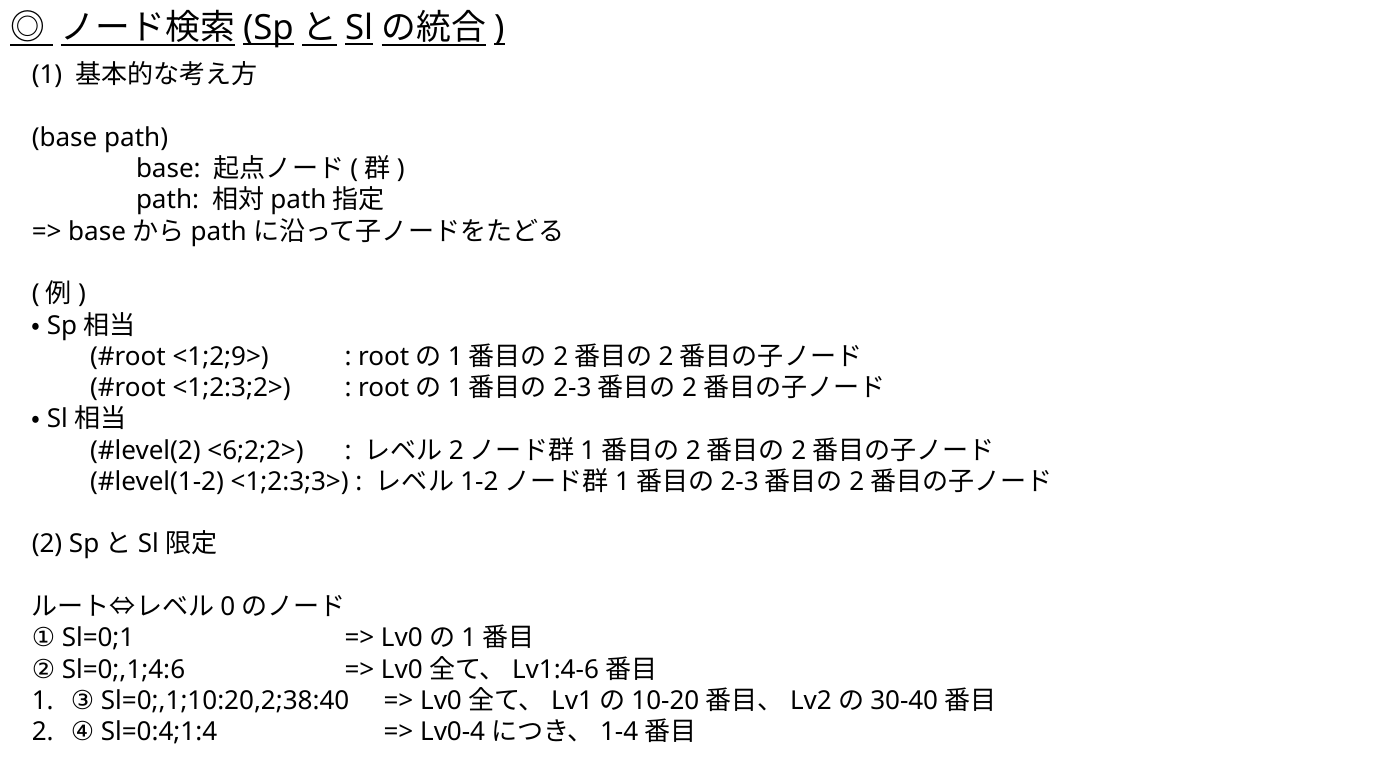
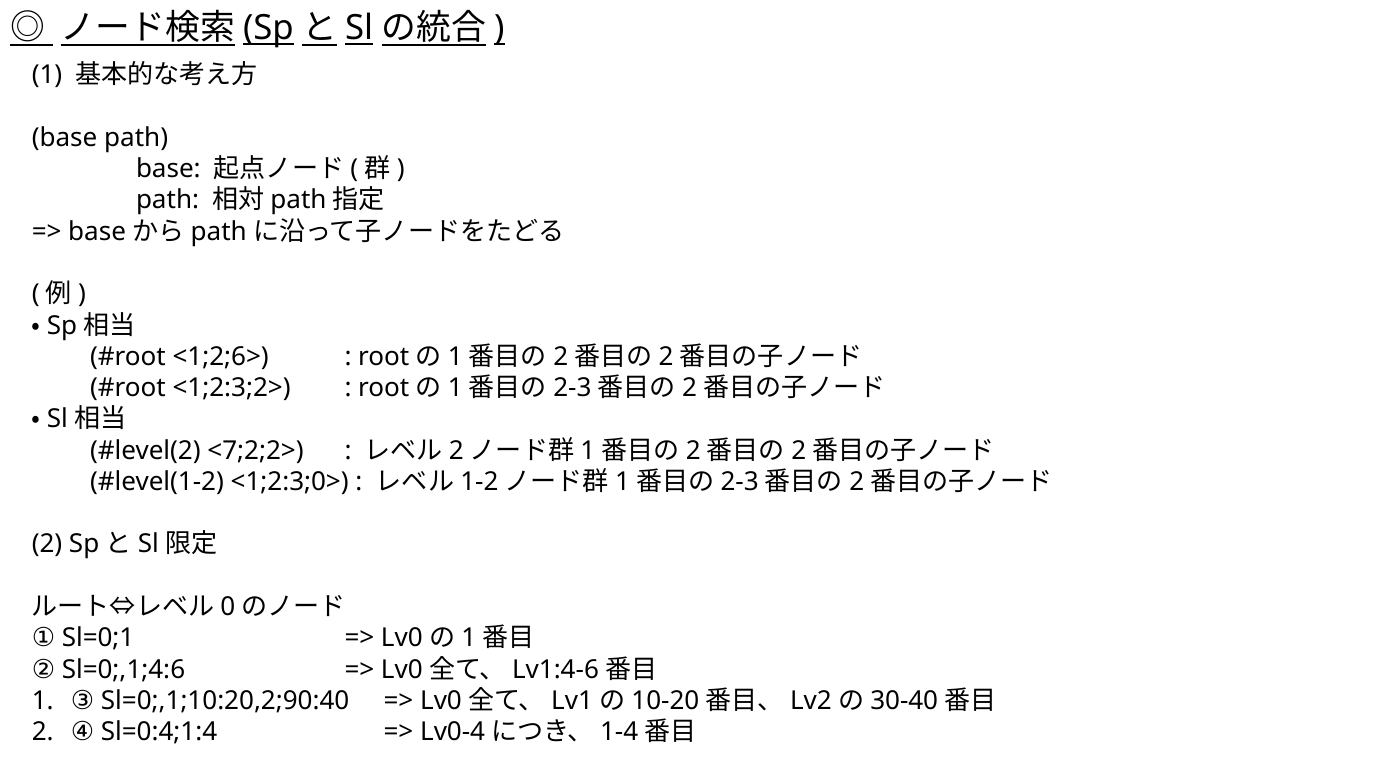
<1;2;9>: <1;2;9> -> <1;2;6>
<6;2;2>: <6;2;2> -> <7;2;2>
<1;2:3;3>: <1;2:3;3> -> <1;2:3;0>
Sl=0;,1;10:20,2;38:40: Sl=0;,1;10:20,2;38:40 -> Sl=0;,1;10:20,2;90:40
